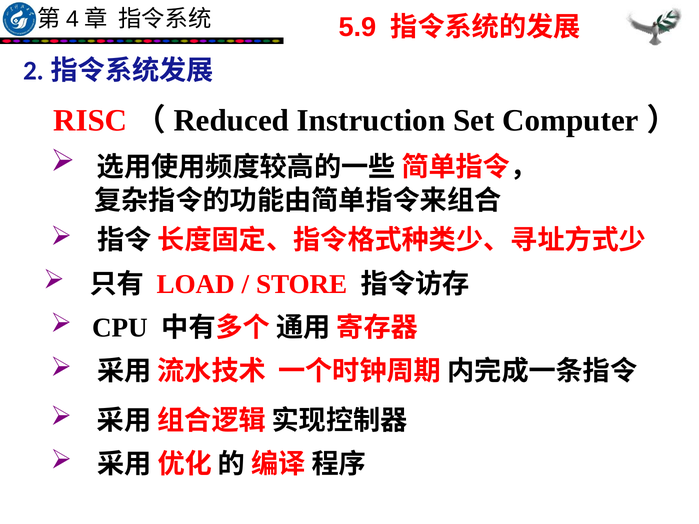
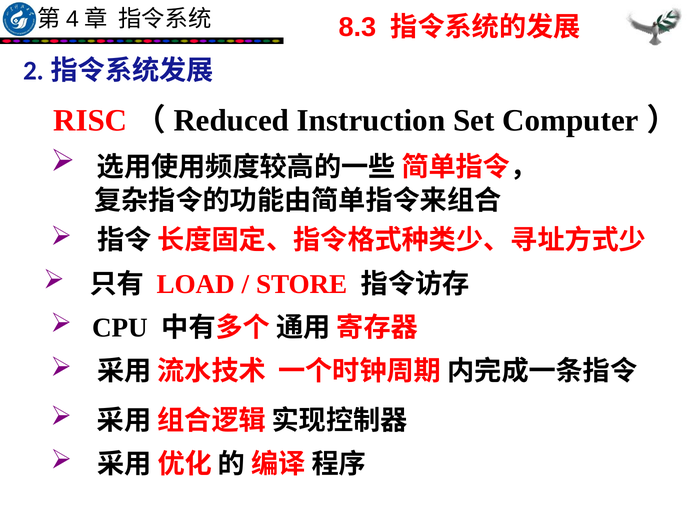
5.9: 5.9 -> 8.3
